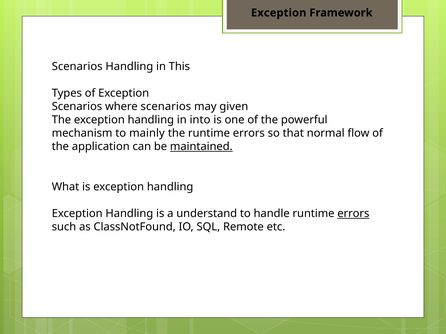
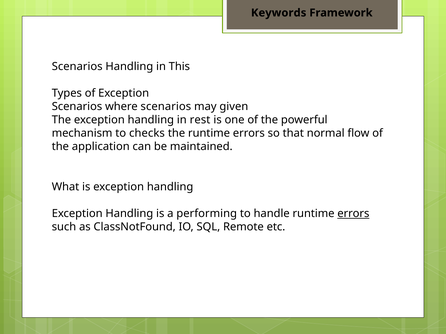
Exception at (279, 13): Exception -> Keywords
into: into -> rest
mainly: mainly -> checks
maintained underline: present -> none
understand: understand -> performing
